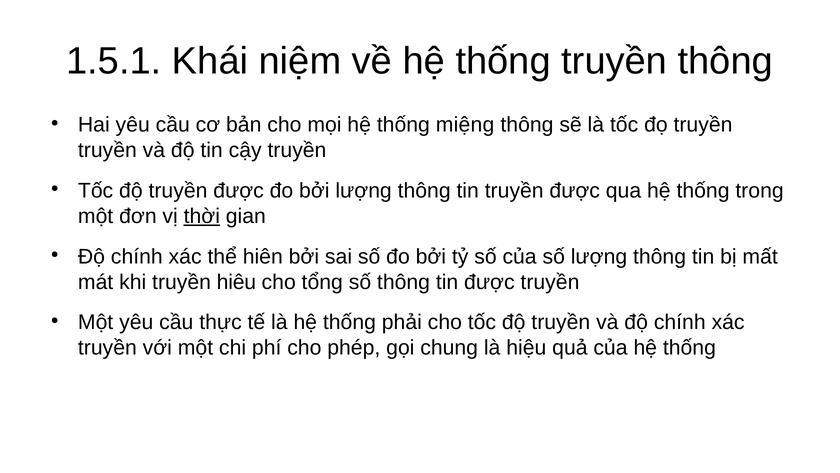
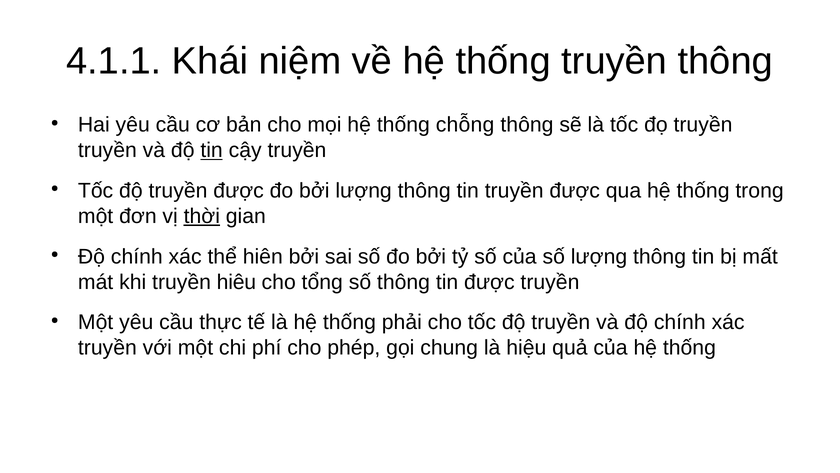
1.5.1: 1.5.1 -> 4.1.1
miệng: miệng -> chỗng
tin at (212, 150) underline: none -> present
